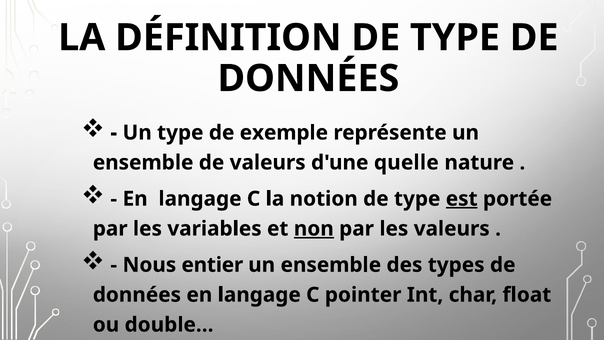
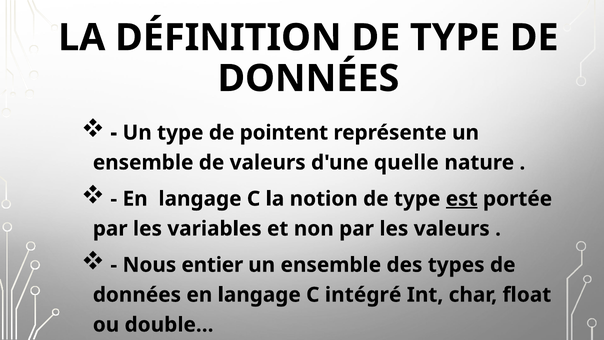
exemple: exemple -> pointent
non underline: present -> none
pointer: pointer -> intégré
